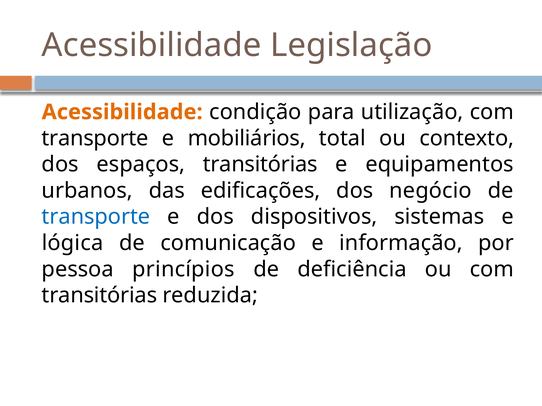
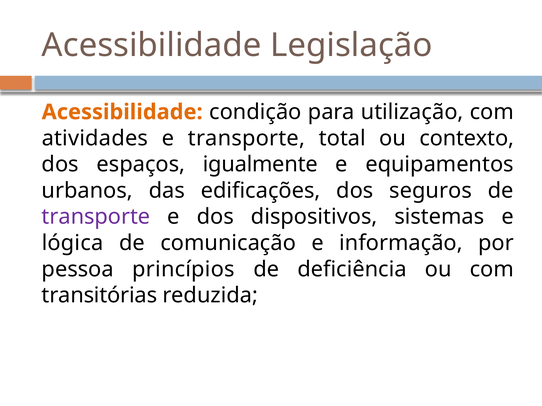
transporte at (95, 138): transporte -> atividades
e mobiliários: mobiliários -> transporte
espaços transitórias: transitórias -> igualmente
negócio: negócio -> seguros
transporte at (96, 217) colour: blue -> purple
